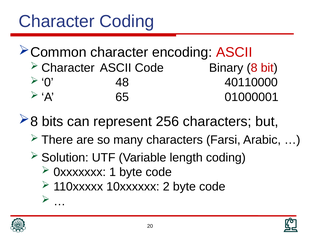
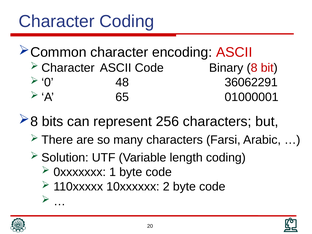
40110000: 40110000 -> 36062291
